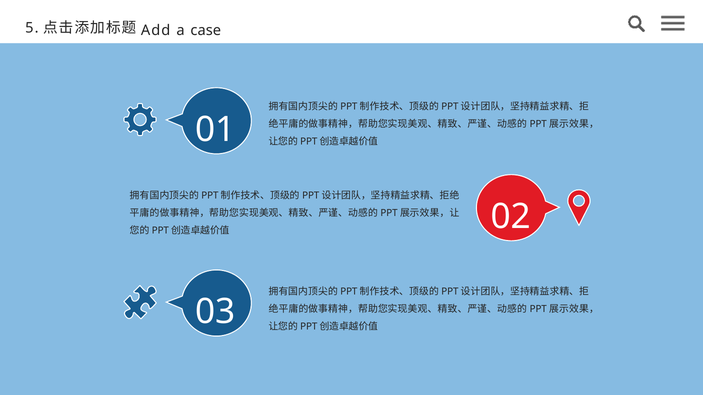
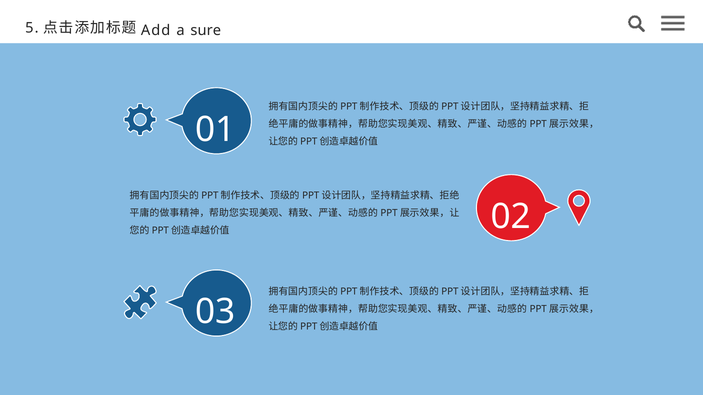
case: case -> sure
